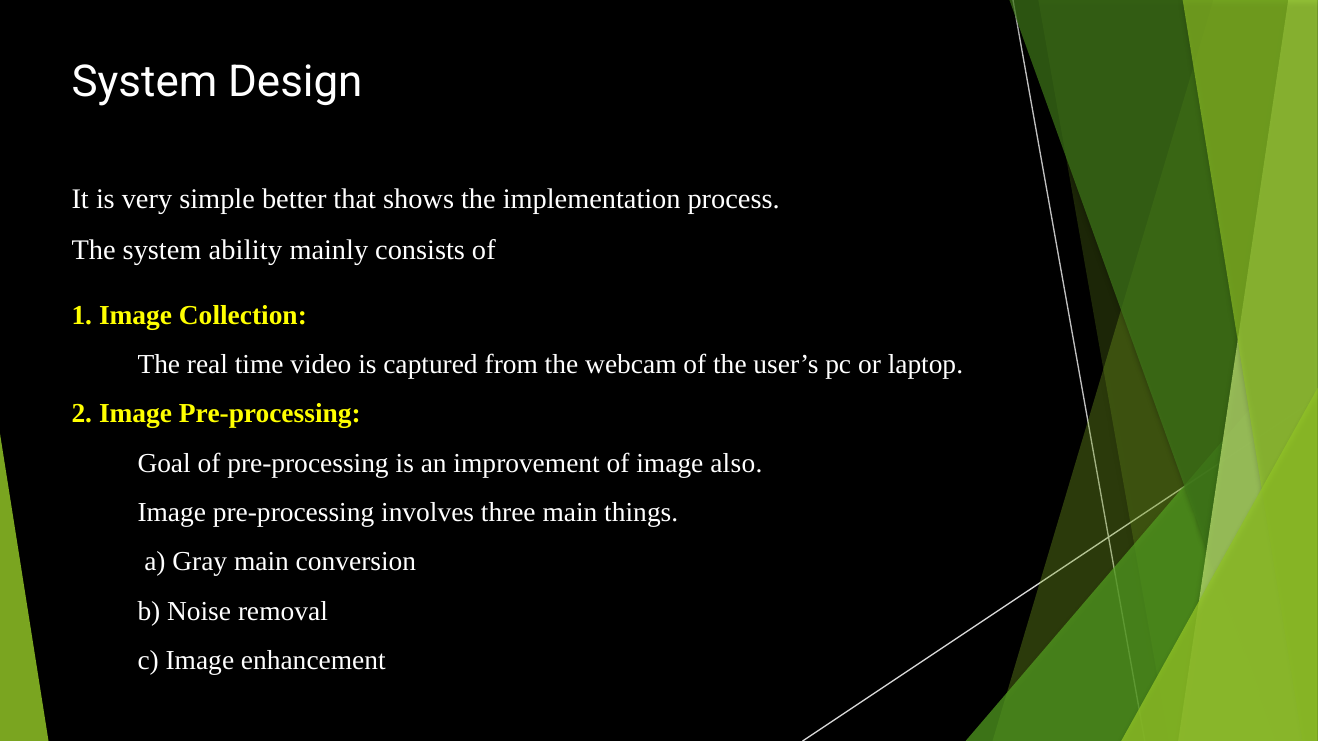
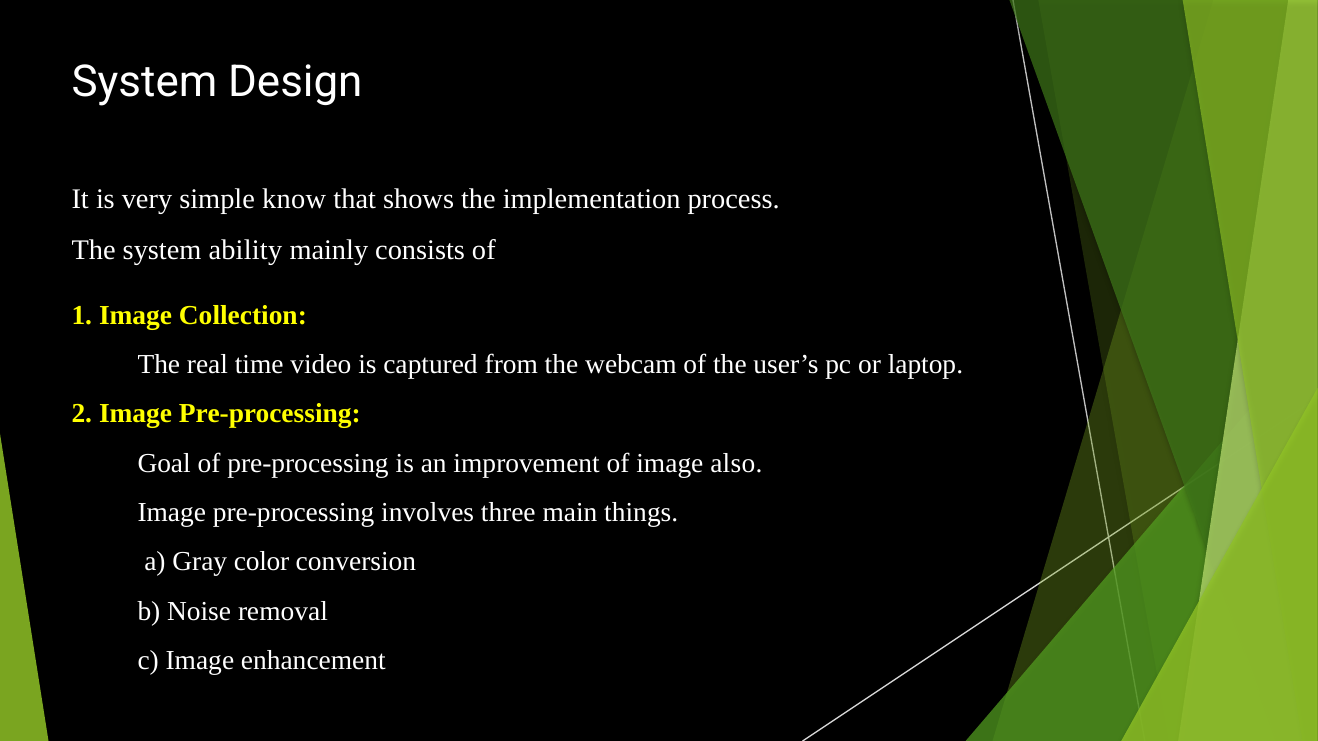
better: better -> know
Gray main: main -> color
